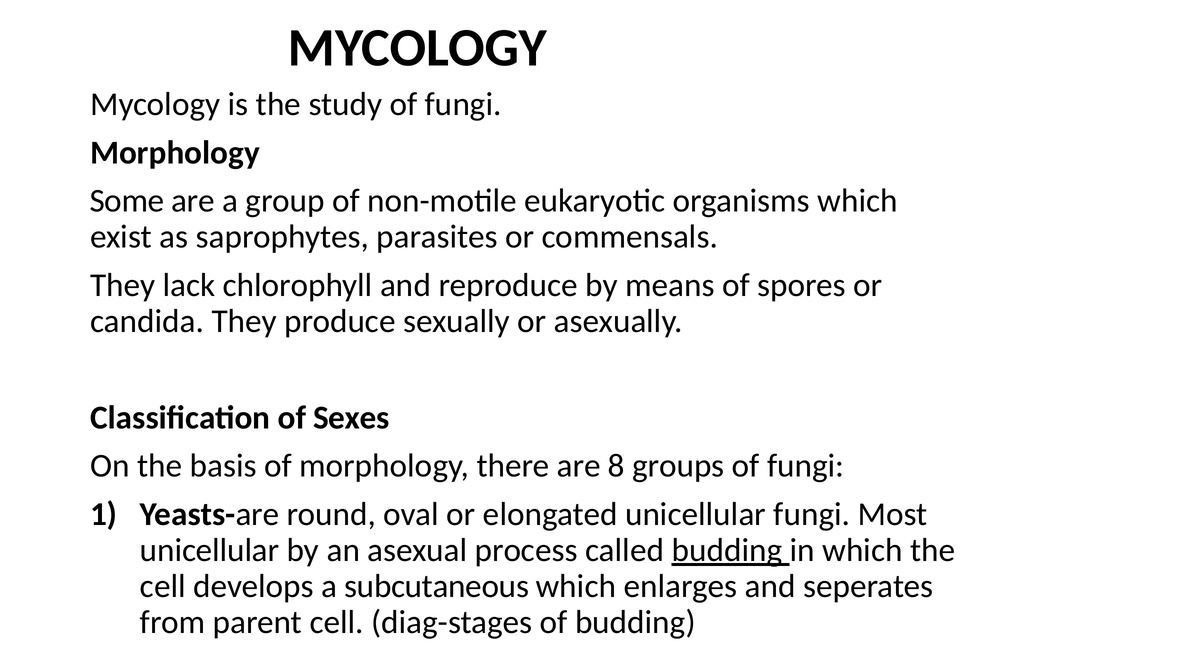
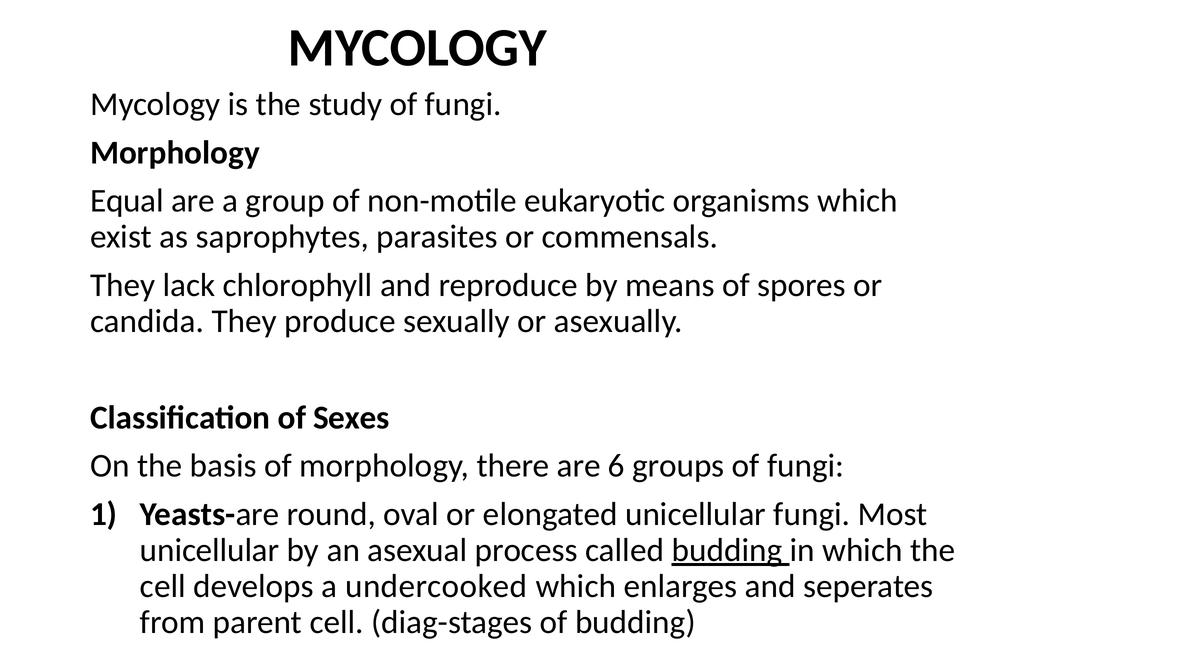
Some: Some -> Equal
8: 8 -> 6
subcutaneous: subcutaneous -> undercooked
